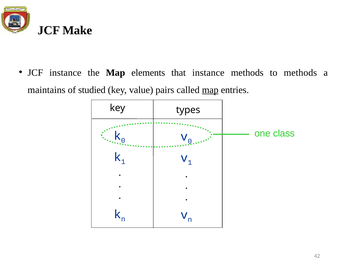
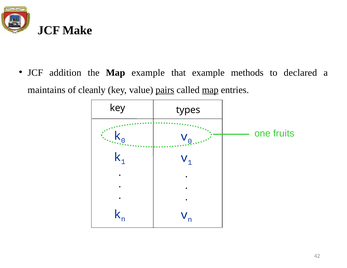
JCF instance: instance -> addition
Map elements: elements -> example
that instance: instance -> example
to methods: methods -> declared
studied: studied -> cleanly
pairs underline: none -> present
class: class -> fruits
